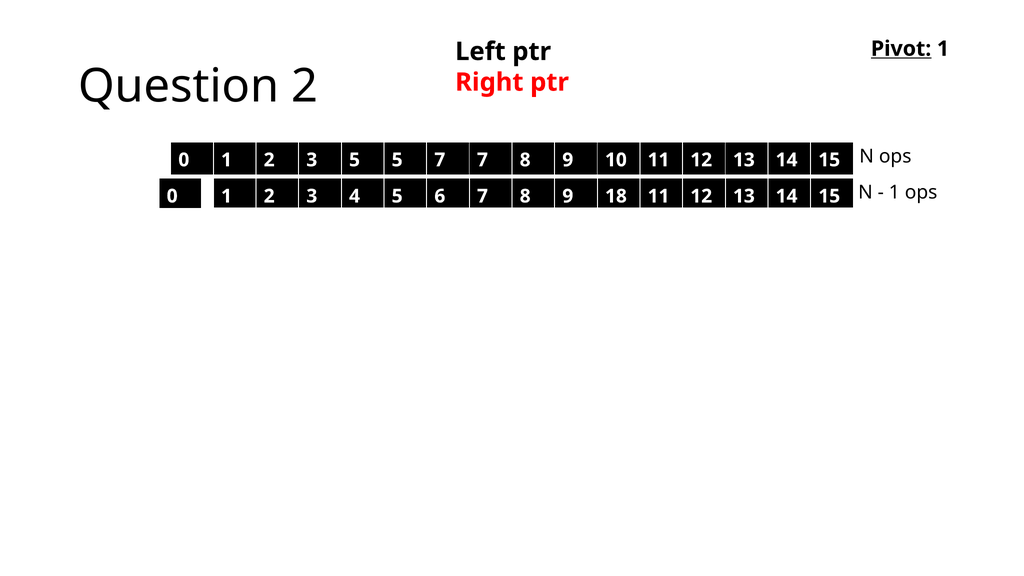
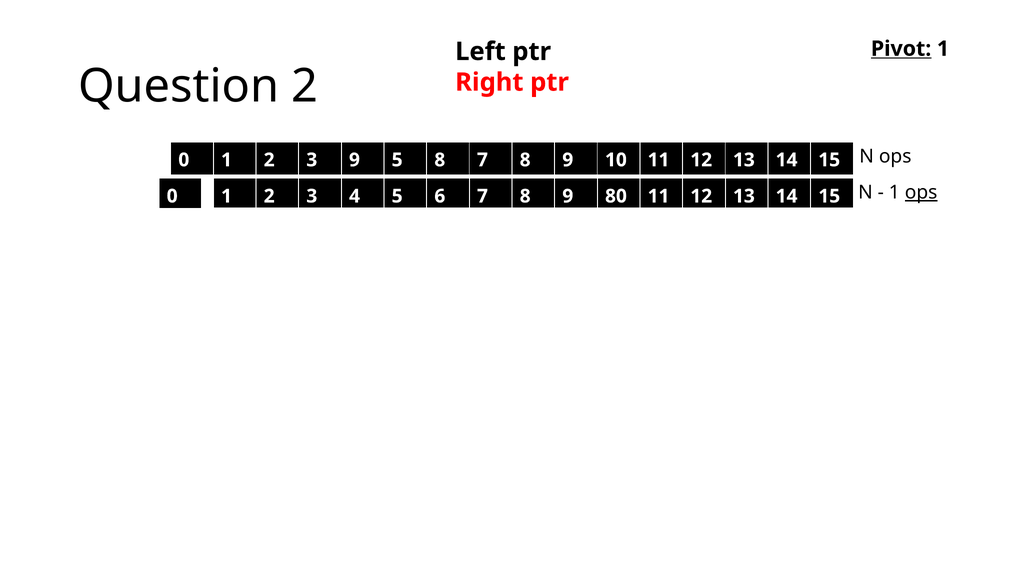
3 5: 5 -> 9
5 7: 7 -> 8
ops at (921, 193) underline: none -> present
18: 18 -> 80
